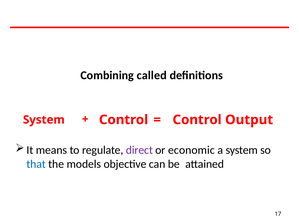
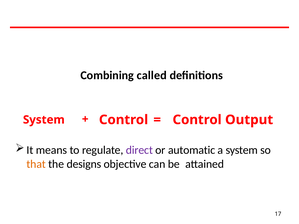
economic: economic -> automatic
that colour: blue -> orange
models: models -> designs
